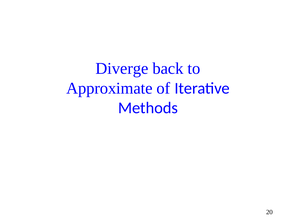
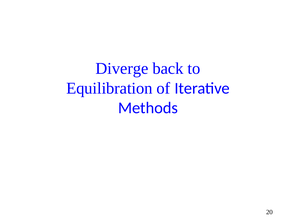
Approximate: Approximate -> Equilibration
